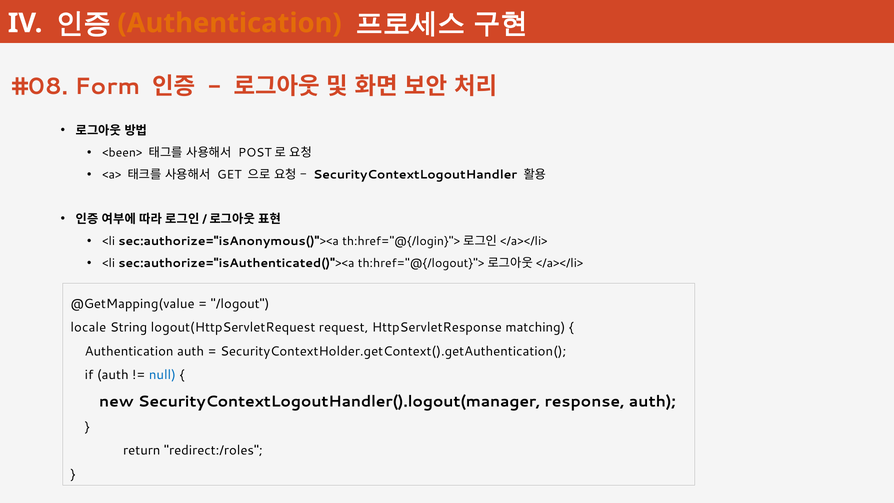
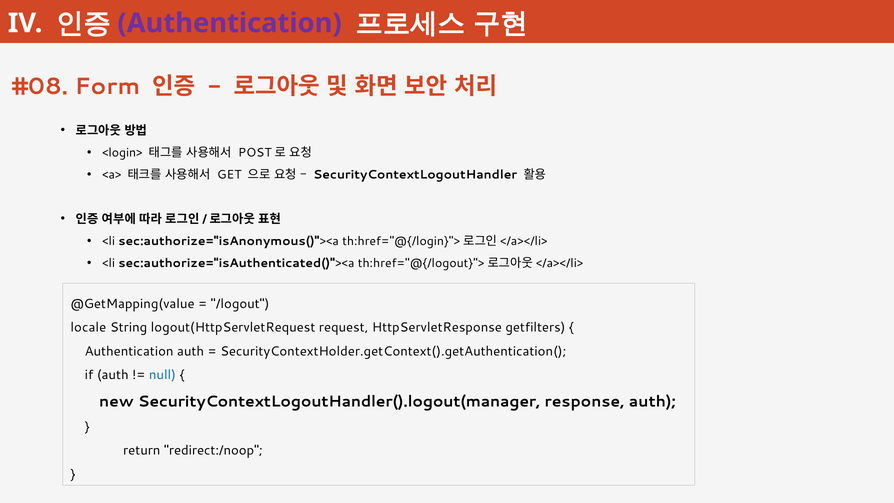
Authentication at (230, 23) colour: orange -> purple
<been>: <been> -> <login>
matching: matching -> getfilters
redirect:/roles: redirect:/roles -> redirect:/noop
